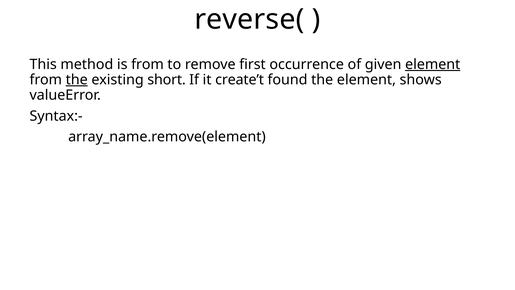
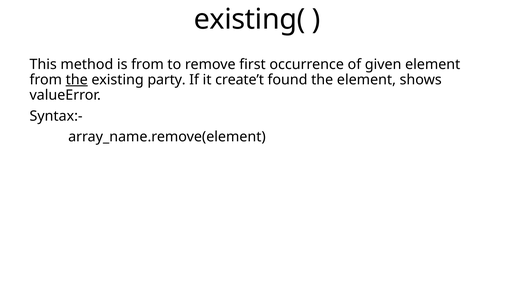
reverse(: reverse( -> existing(
element at (433, 64) underline: present -> none
short: short -> party
